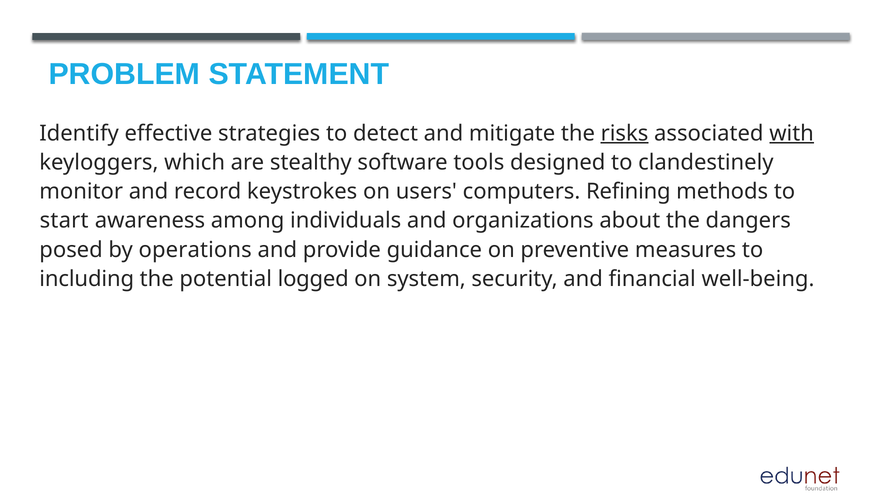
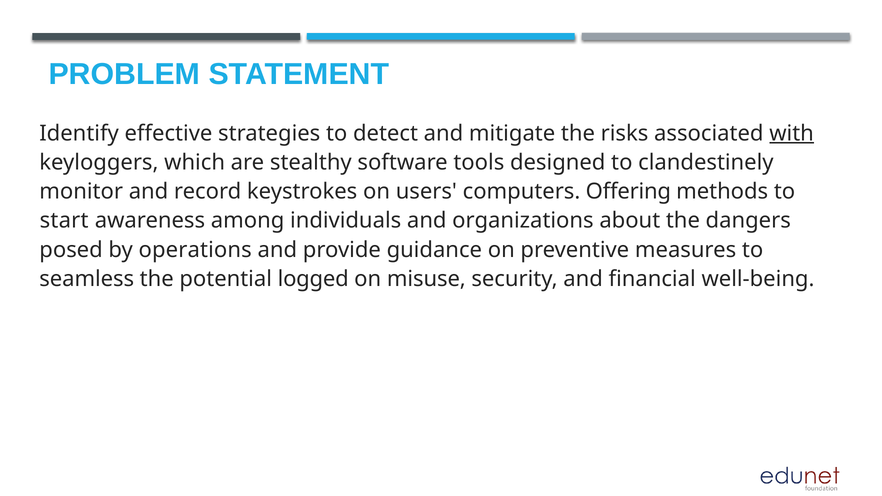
risks underline: present -> none
Refining: Refining -> Offering
including: including -> seamless
system: system -> misuse
